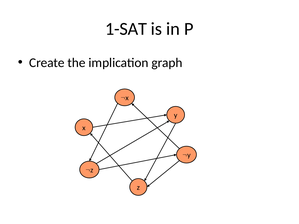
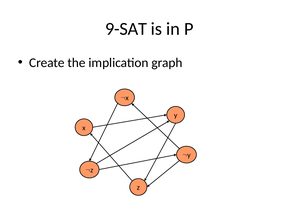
1-SAT: 1-SAT -> 9-SAT
